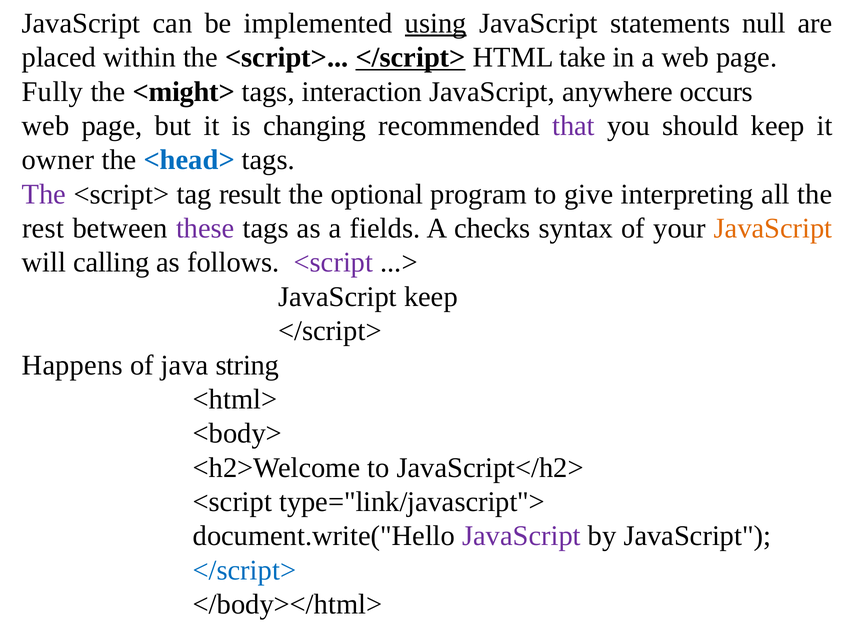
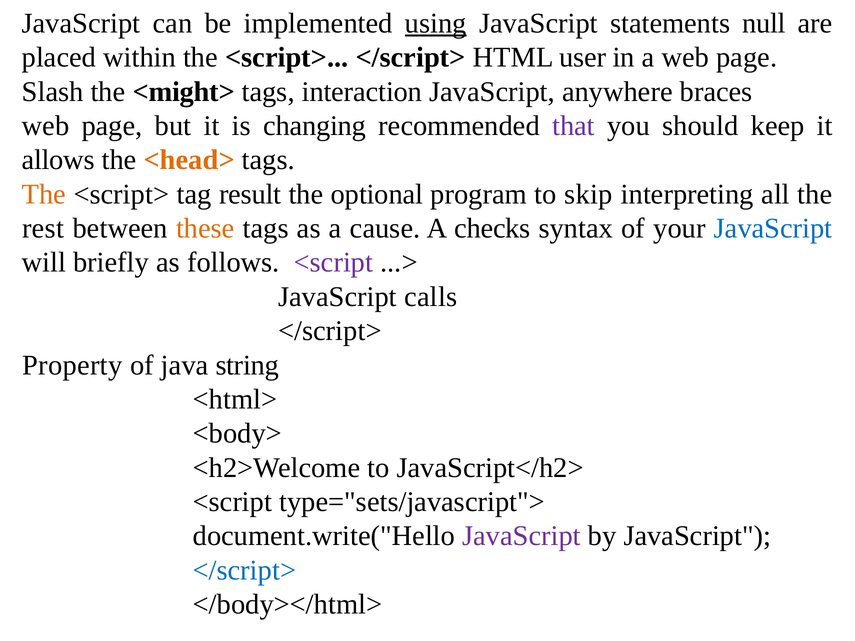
</script> at (411, 57) underline: present -> none
take: take -> user
Fully: Fully -> Slash
occurs: occurs -> braces
owner: owner -> allows
<head> colour: blue -> orange
The at (44, 194) colour: purple -> orange
give: give -> skip
these colour: purple -> orange
fields: fields -> cause
JavaScript at (773, 228) colour: orange -> blue
calling: calling -> briefly
JavaScript keep: keep -> calls
Happens: Happens -> Property
type="link/javascript">: type="link/javascript"> -> type="sets/javascript">
